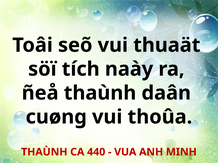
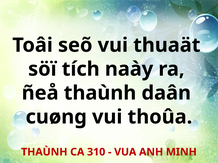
440: 440 -> 310
